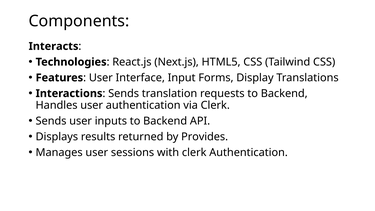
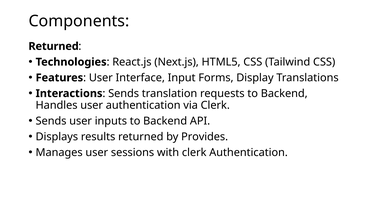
Interacts at (54, 46): Interacts -> Returned
